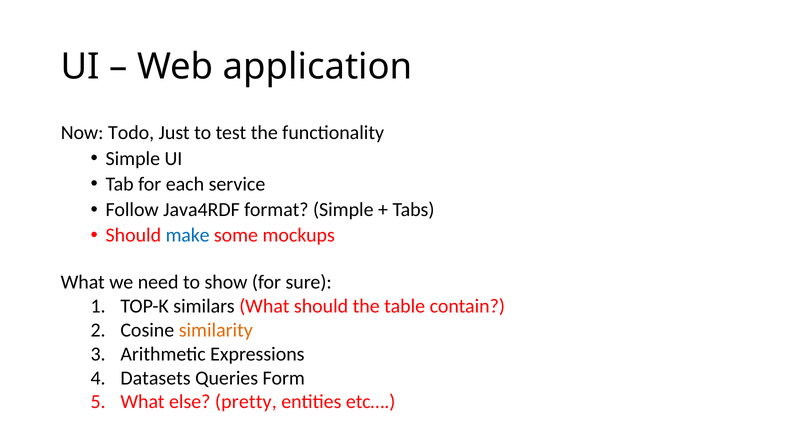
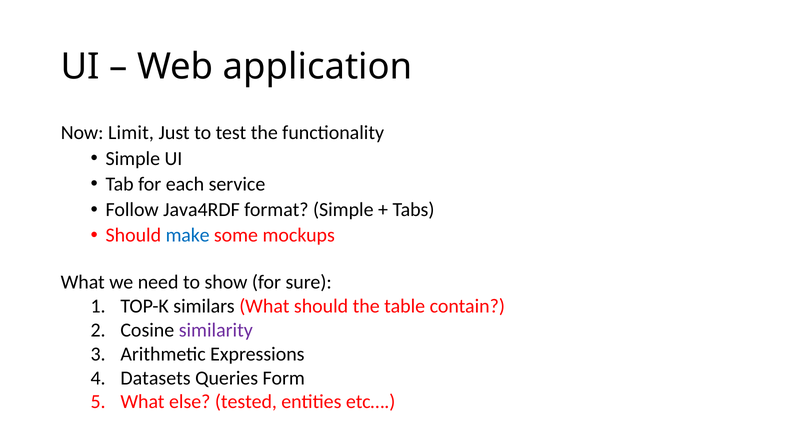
Todo: Todo -> Limit
similarity colour: orange -> purple
pretty: pretty -> tested
